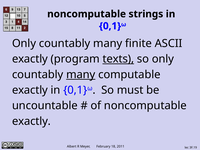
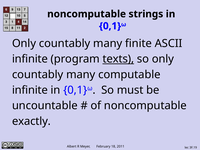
exactly at (30, 59): exactly -> infinite
many at (81, 75) underline: present -> none
exactly at (30, 90): exactly -> infinite
